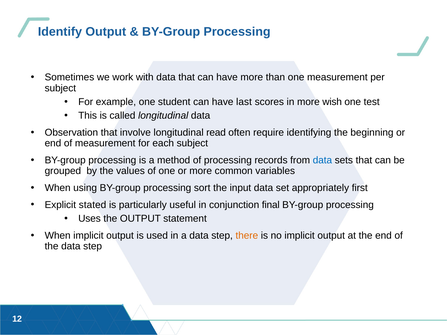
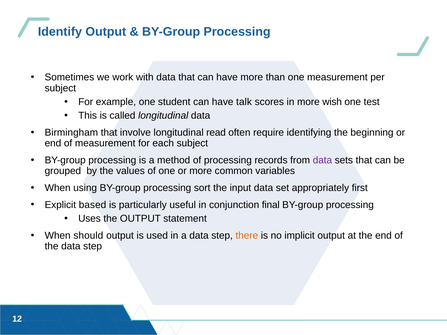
last: last -> talk
Observation: Observation -> Birmingham
data at (322, 160) colour: blue -> purple
stated: stated -> based
When implicit: implicit -> should
